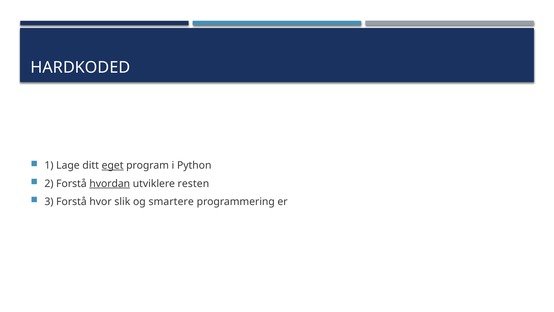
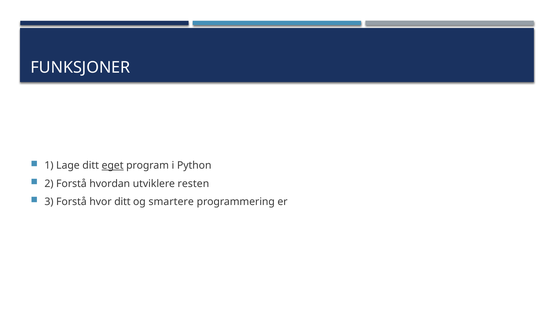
HARDKODED: HARDKODED -> FUNKSJONER
hvordan underline: present -> none
hvor slik: slik -> ditt
